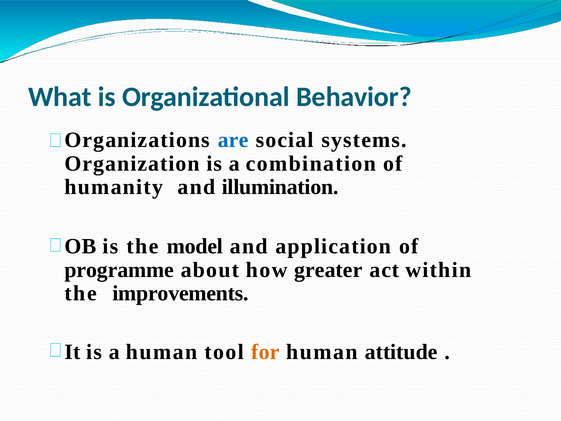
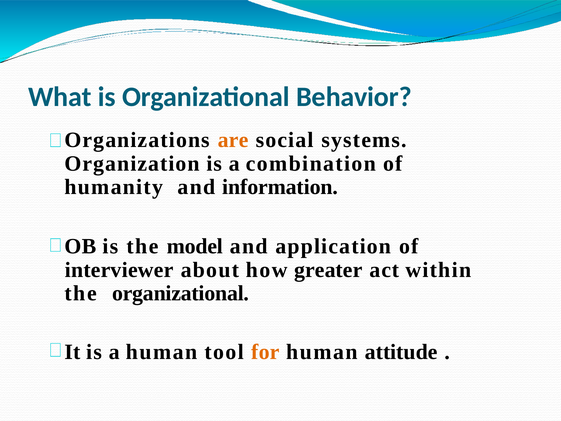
are colour: blue -> orange
illumination: illumination -> information
programme: programme -> interviewer
the improvements: improvements -> organizational
